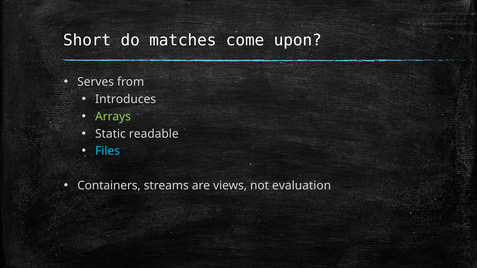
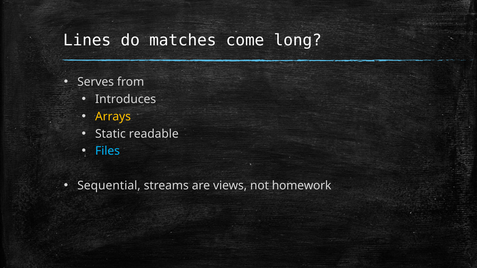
Short: Short -> Lines
upon: upon -> long
Arrays colour: light green -> yellow
Containers: Containers -> Sequential
evaluation: evaluation -> homework
